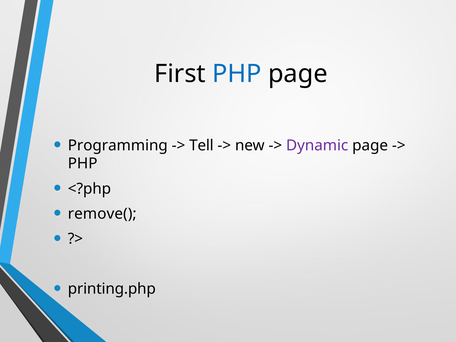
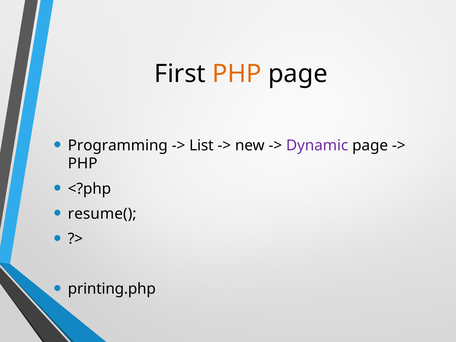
PHP at (237, 74) colour: blue -> orange
Tell: Tell -> List
remove(: remove( -> resume(
